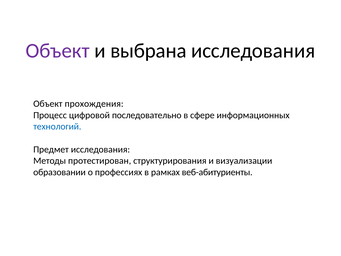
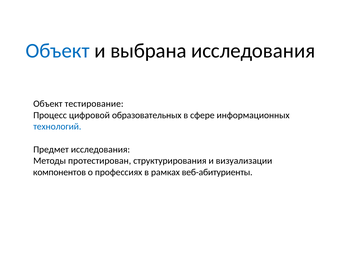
Объект at (58, 51) colour: purple -> blue
прохождения: прохождения -> тестирование
последовательно: последовательно -> образовательных
образовании: образовании -> компонентов
